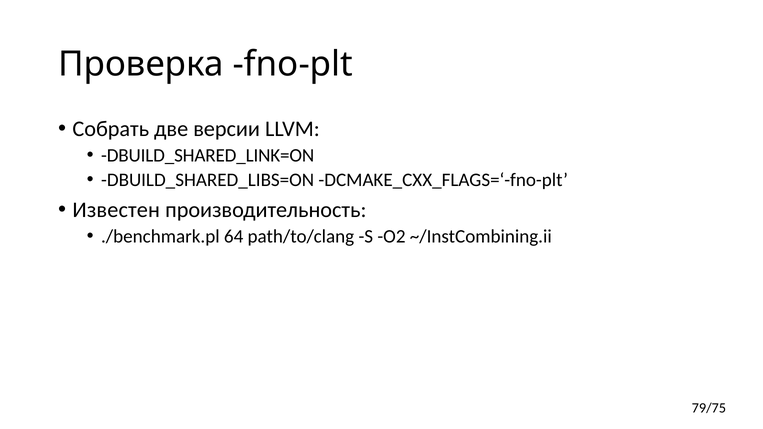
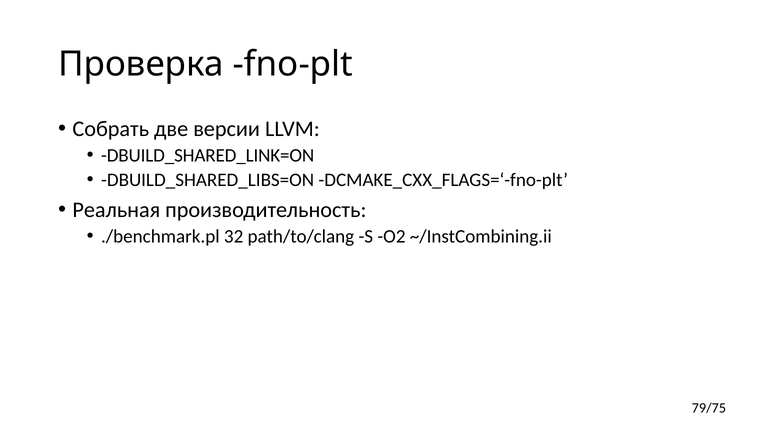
Известен: Известен -> Реальная
64: 64 -> 32
